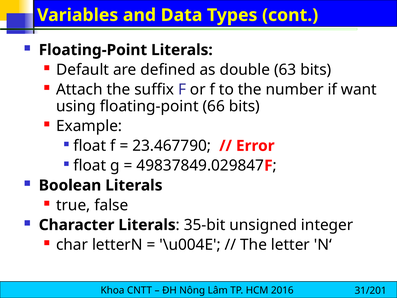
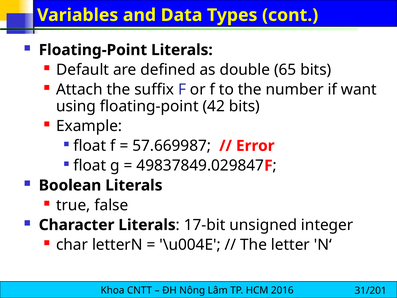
63: 63 -> 65
66: 66 -> 42
23.467790: 23.467790 -> 57.669987
35-bit: 35-bit -> 17-bit
